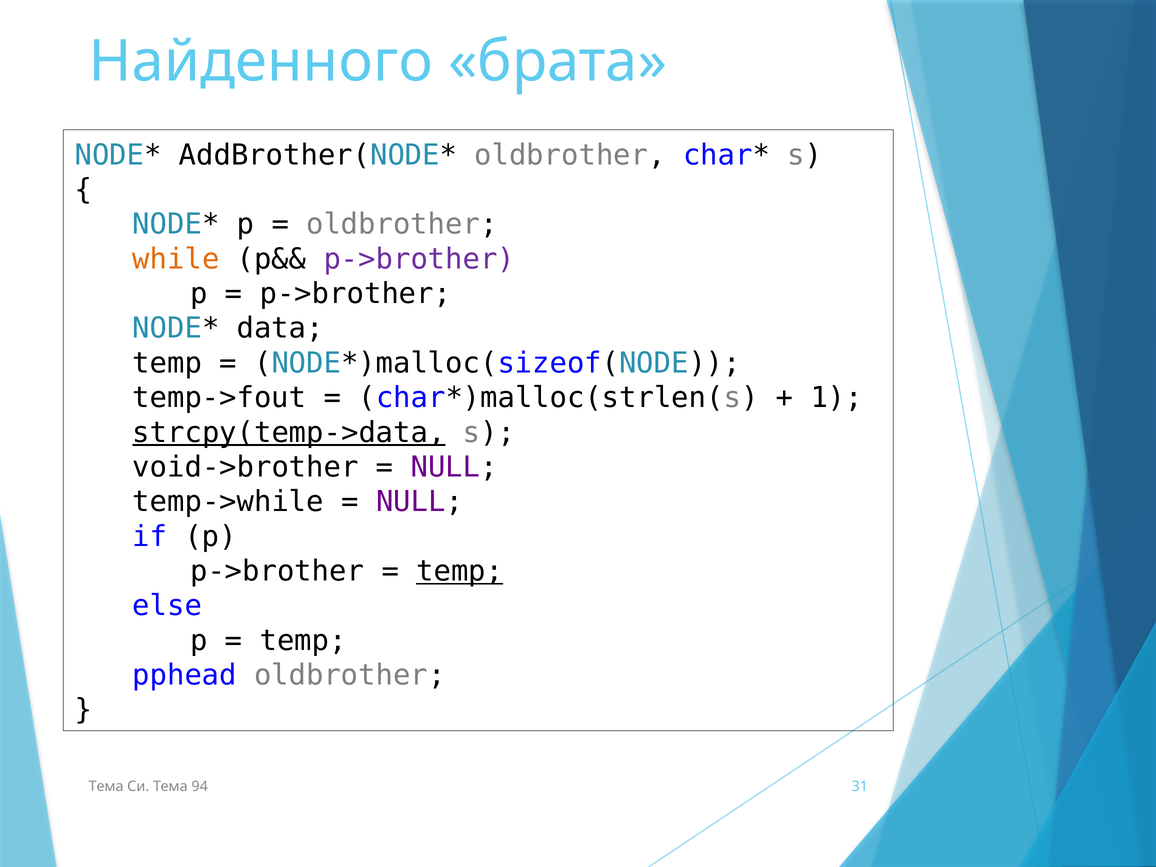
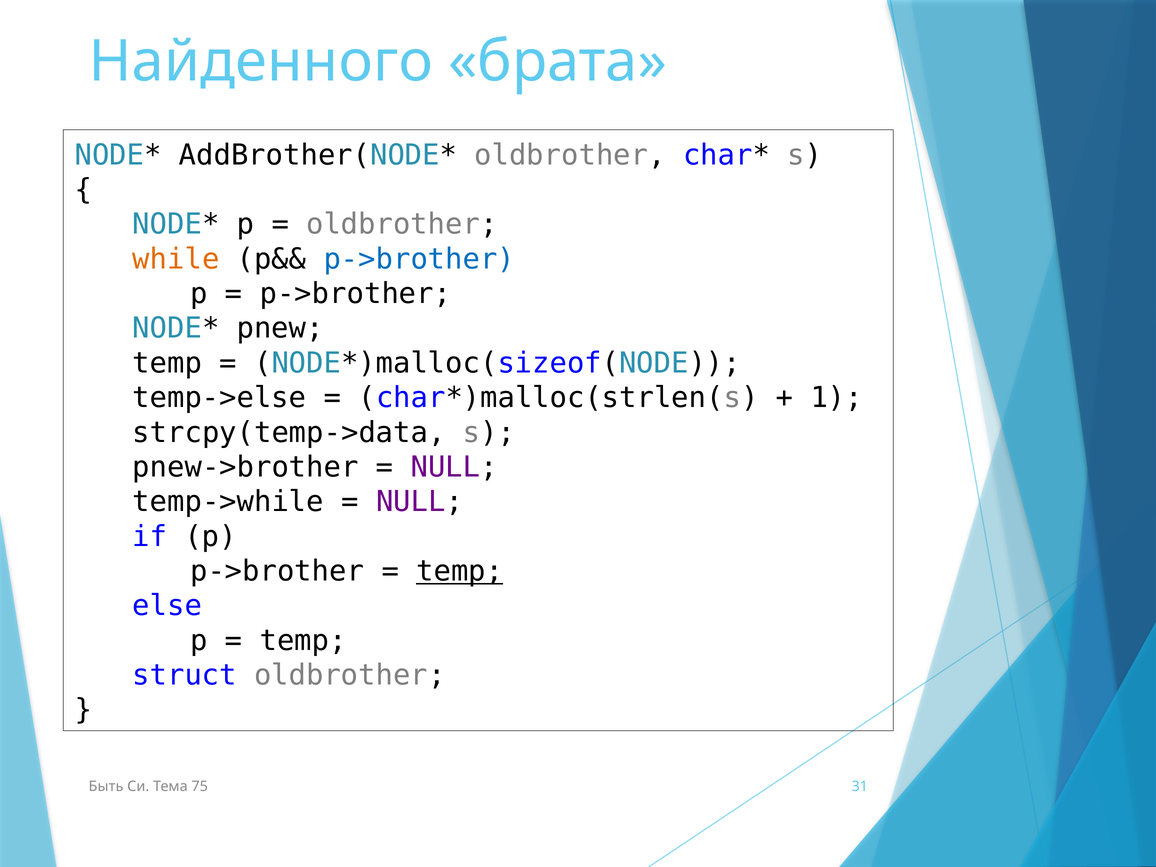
p->brother at (419, 259) colour: purple -> blue
data: data -> pnew
temp->fout: temp->fout -> temp->else
strcpy(temp->data underline: present -> none
void->brother: void->brother -> pnew->brother
pphead: pphead -> struct
Тема at (106, 787): Тема -> Быть
94: 94 -> 75
